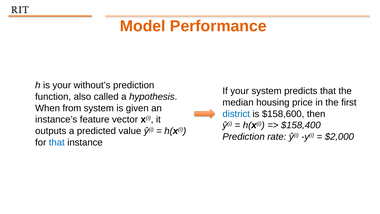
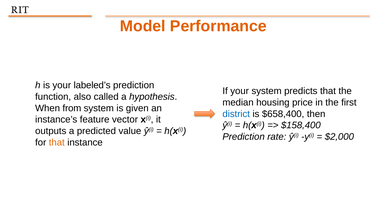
without’s: without’s -> labeled’s
$158,600: $158,600 -> $658,400
that at (57, 142) colour: blue -> orange
